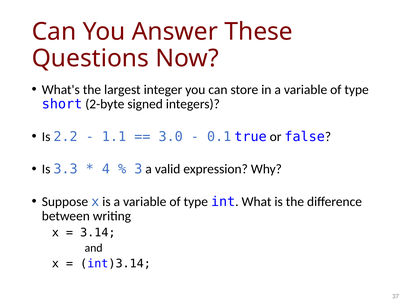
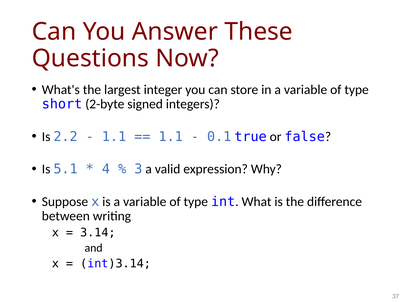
3.0 at (171, 137): 3.0 -> 1.1
3.3: 3.3 -> 5.1
